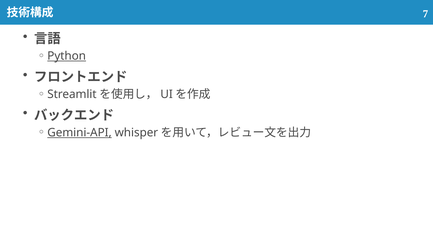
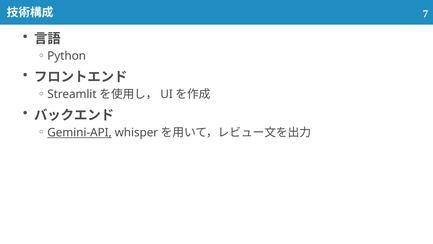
Python underline: present -> none
